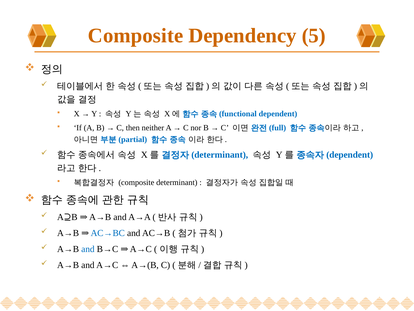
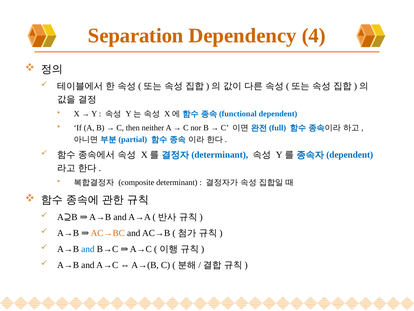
Composite at (136, 36): Composite -> Separation
5: 5 -> 4
AC→BC colour: blue -> orange
